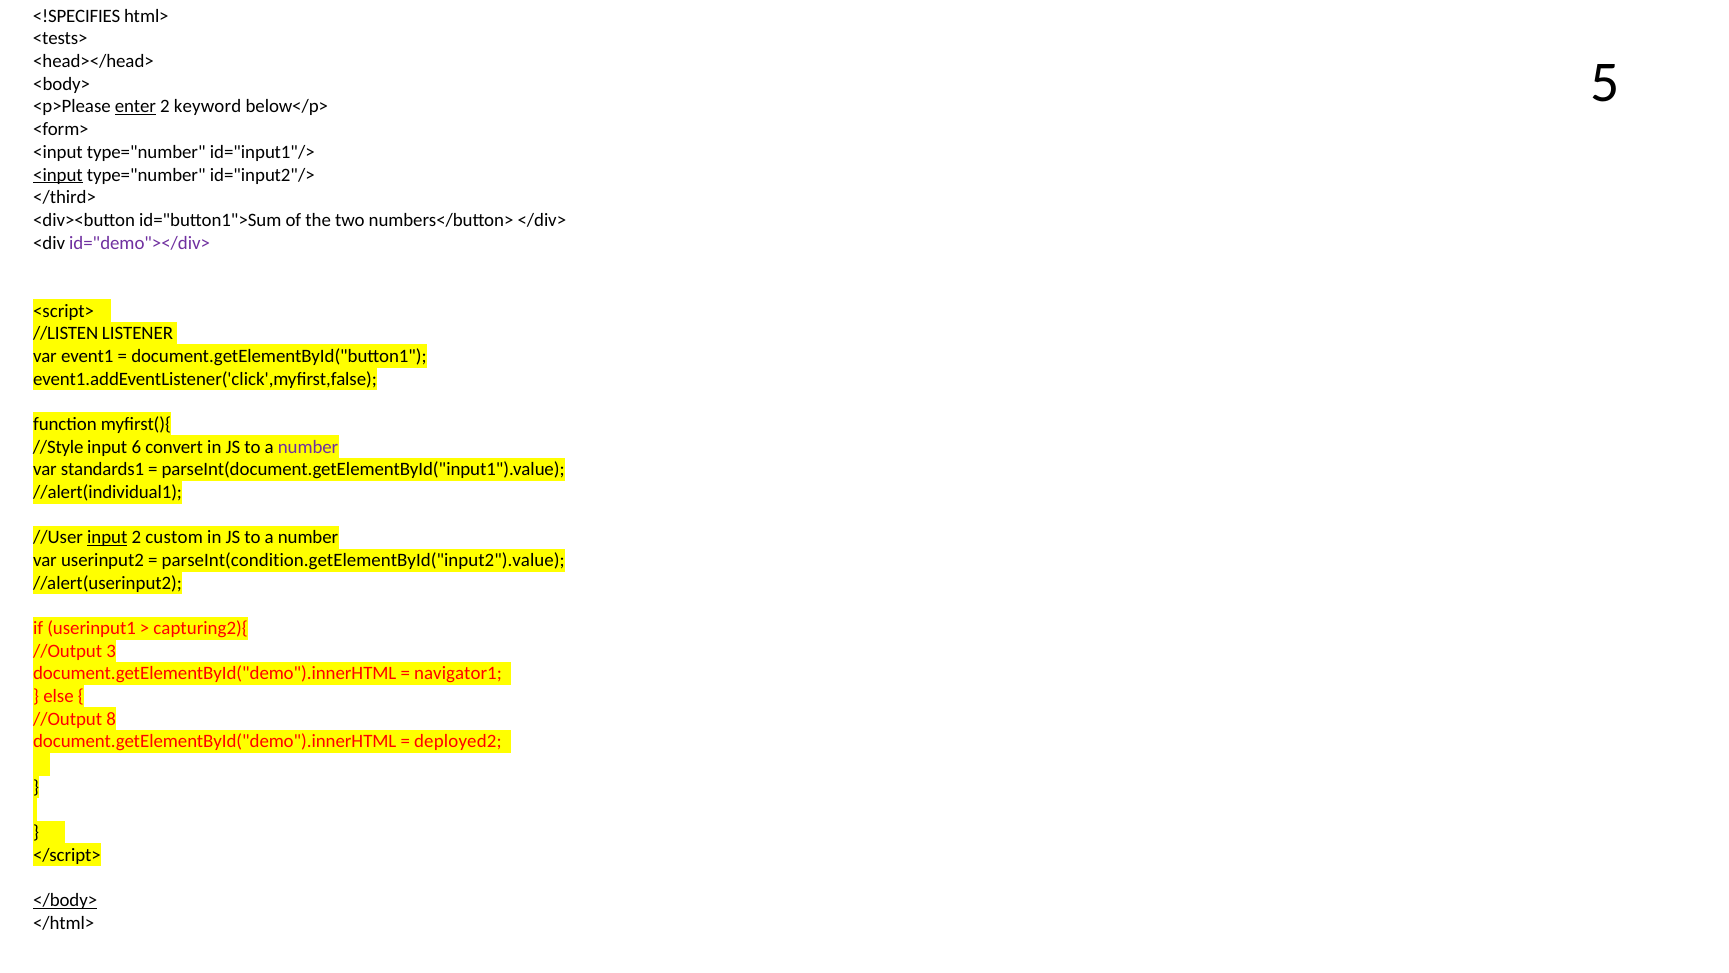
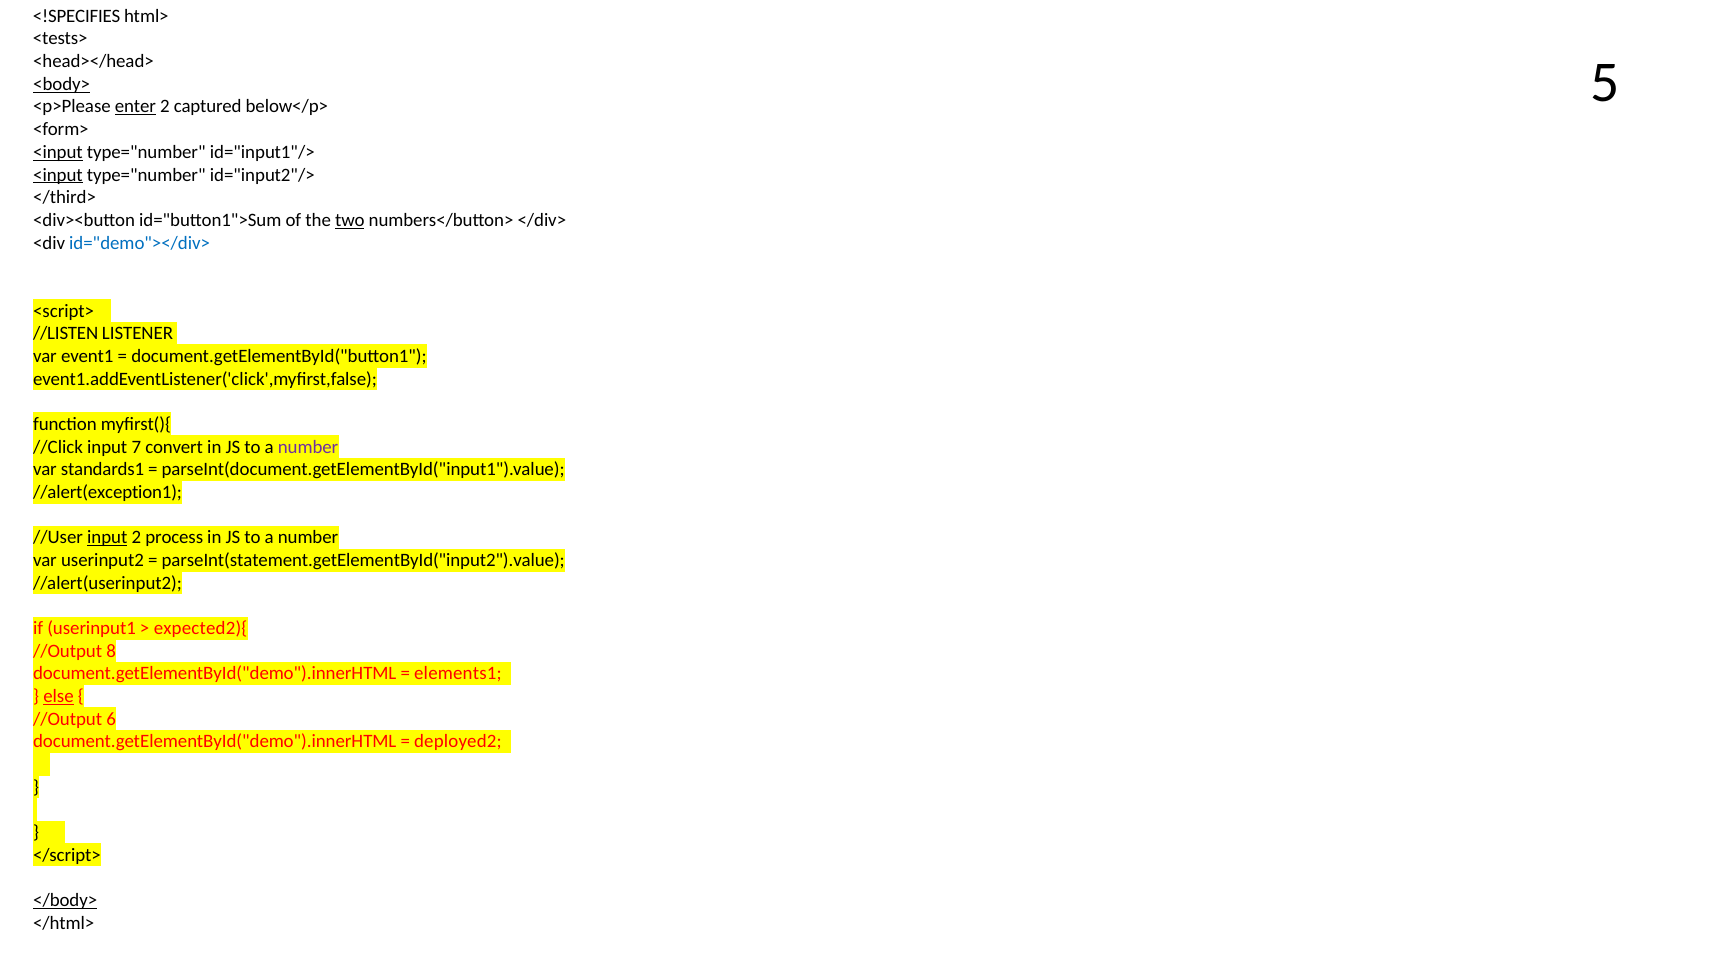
<body> underline: none -> present
keyword: keyword -> captured
<input at (58, 152) underline: none -> present
two underline: none -> present
id="demo"></div> colour: purple -> blue
//Style: //Style -> //Click
6: 6 -> 7
//alert(individual1: //alert(individual1 -> //alert(exception1
custom: custom -> process
parseInt(condition.getElementById("input2").value: parseInt(condition.getElementById("input2").value -> parseInt(statement.getElementById("input2").value
capturing2){: capturing2){ -> expected2){
3: 3 -> 8
navigator1: navigator1 -> elements1
else underline: none -> present
8: 8 -> 6
